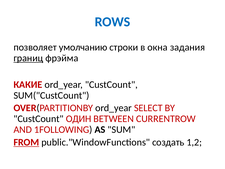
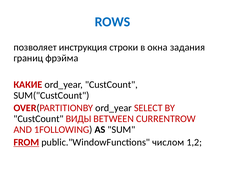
умолчанию: умолчанию -> инструкция
границ underline: present -> none
ОДИН: ОДИН -> ВИДЫ
создать: создать -> числом
